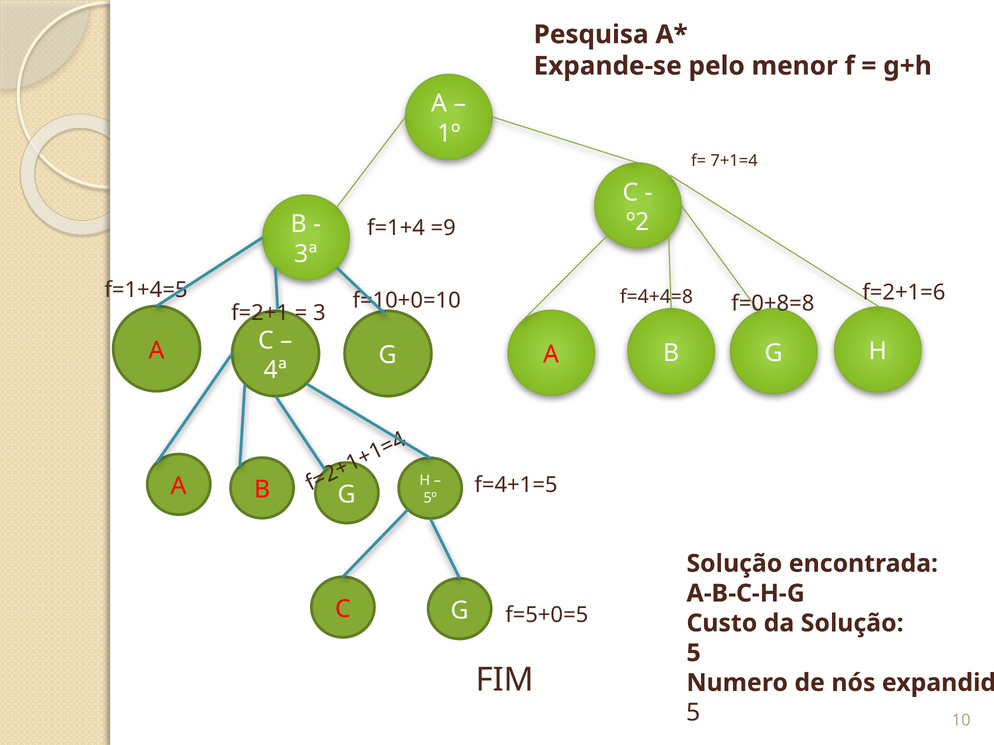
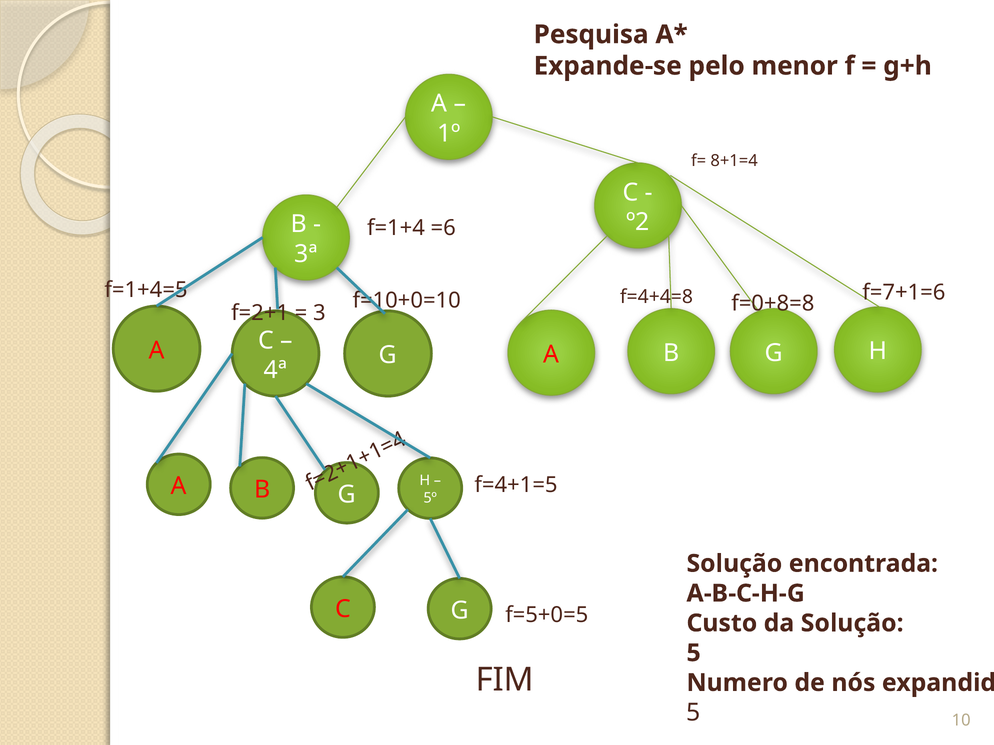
7+1=4: 7+1=4 -> 8+1=4
=9: =9 -> =6
f=2+1=6: f=2+1=6 -> f=7+1=6
